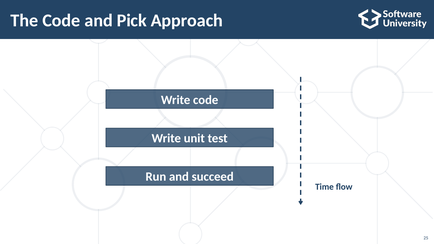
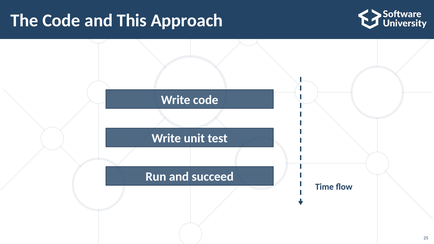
Pick: Pick -> This
